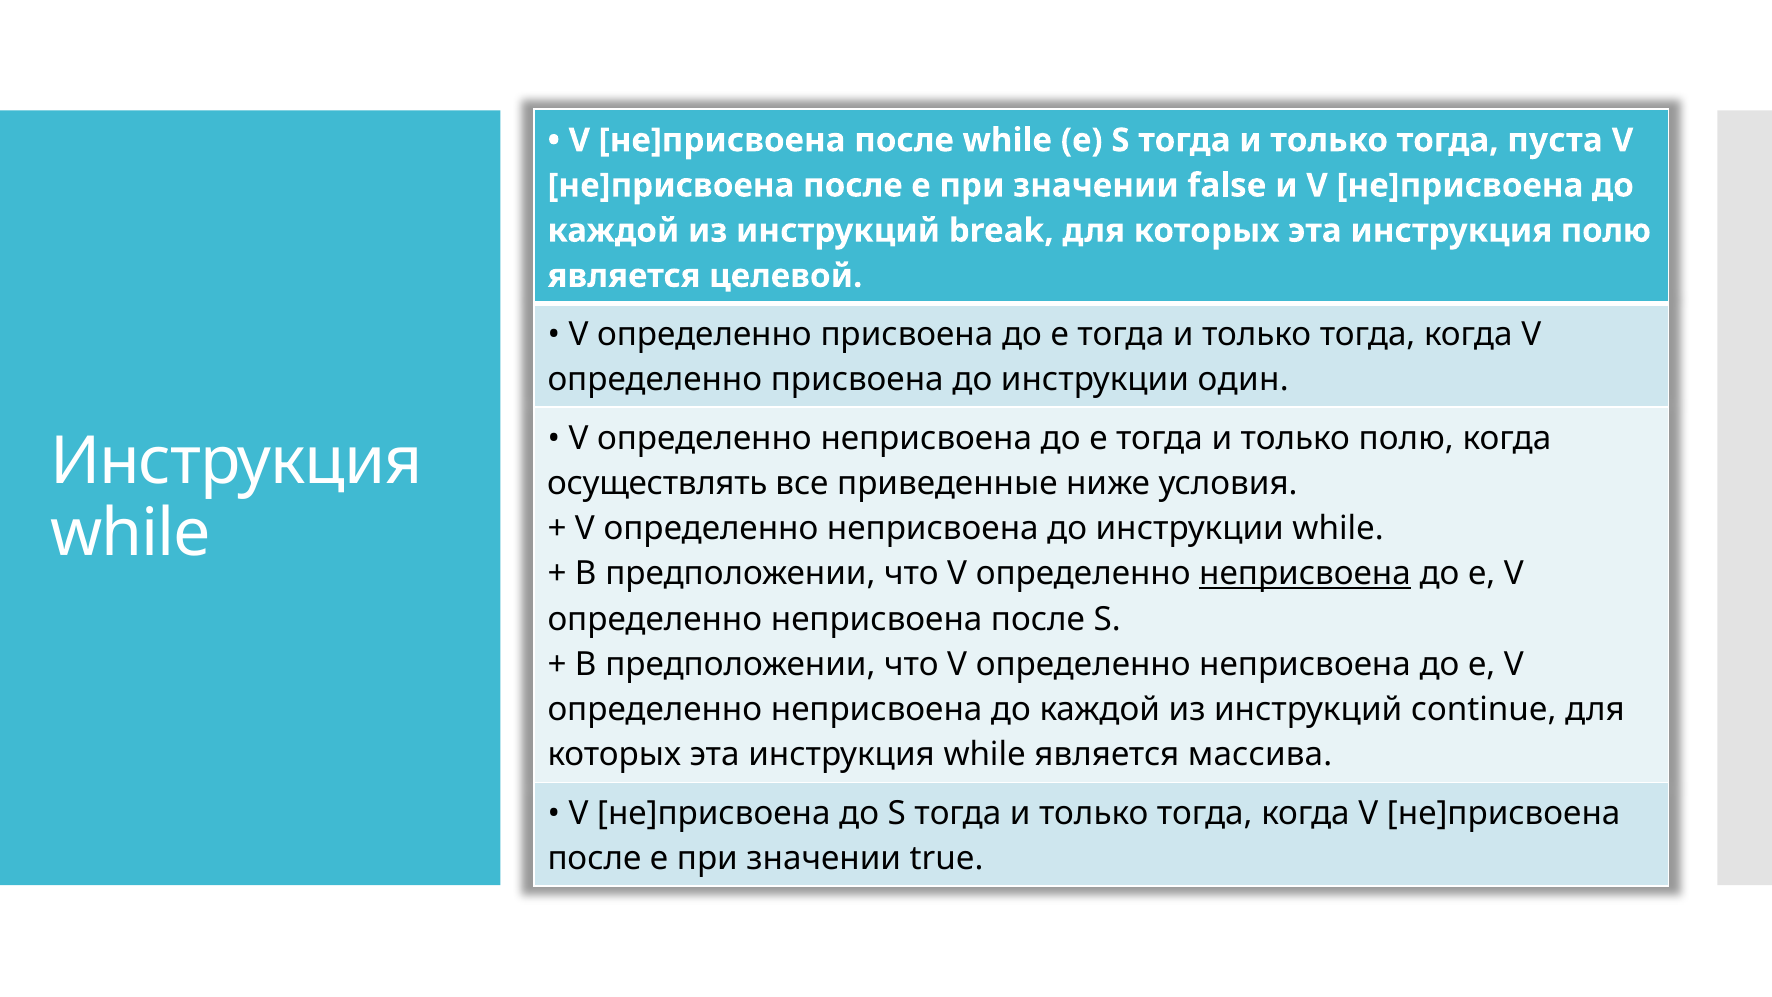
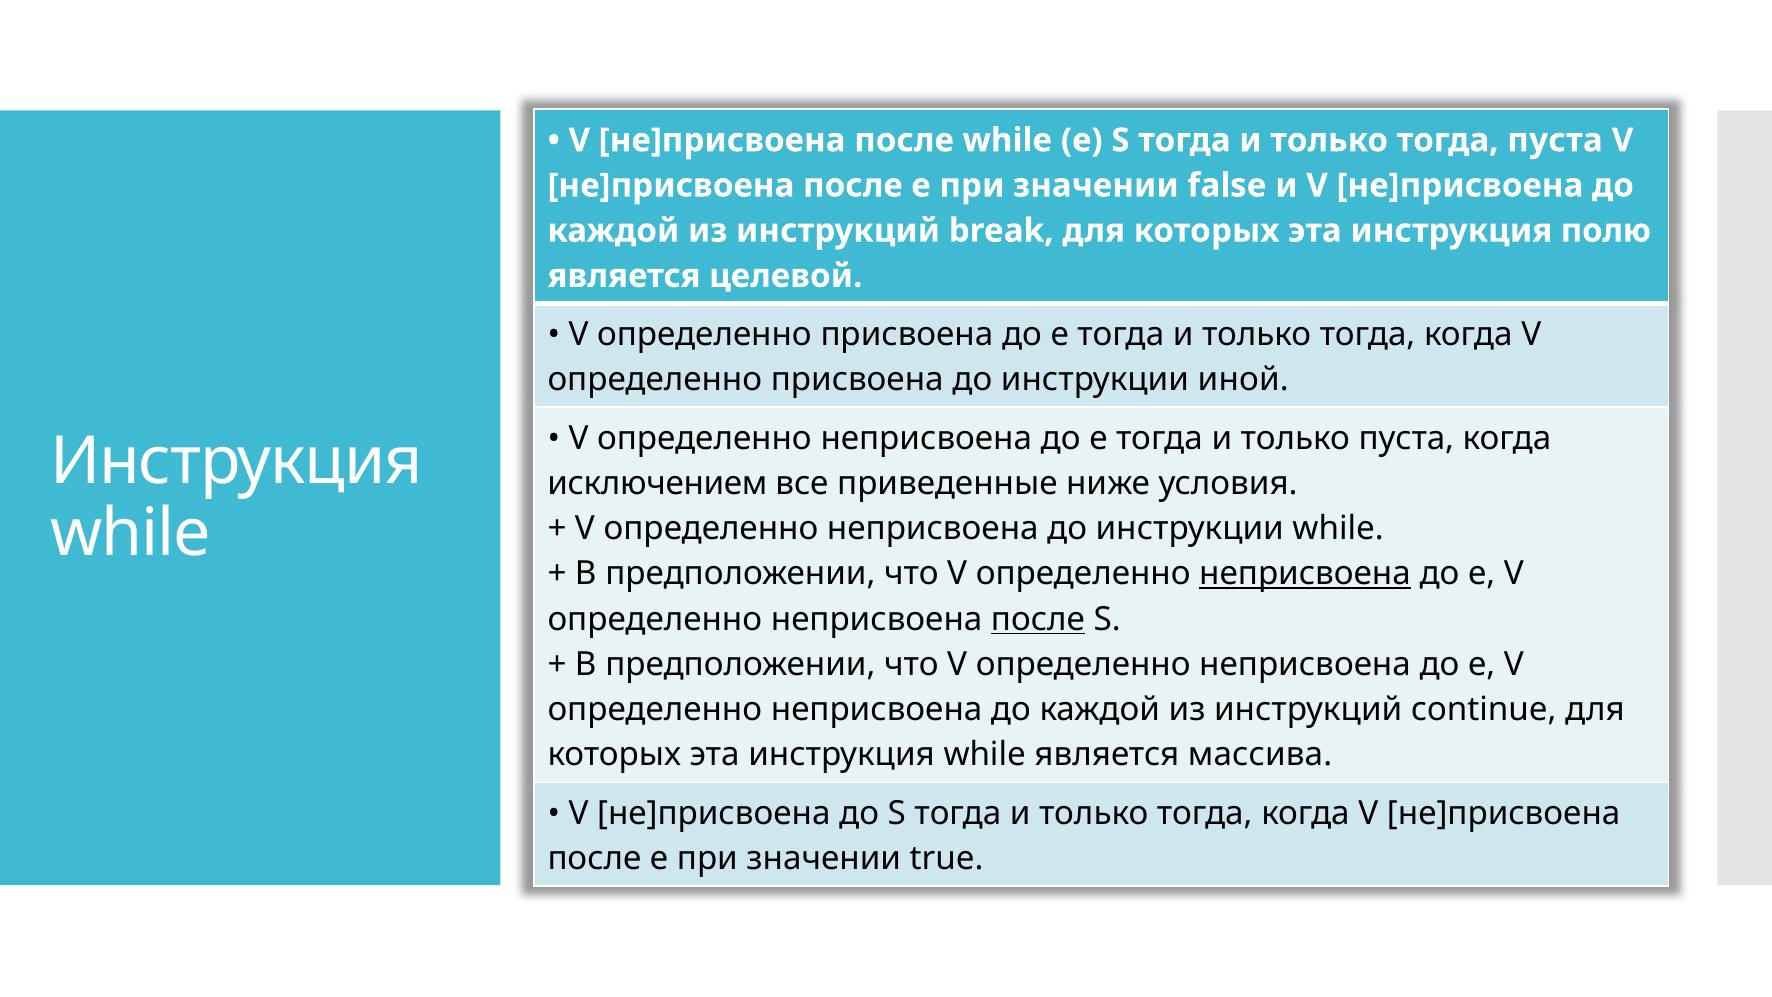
один: один -> иной
только полю: полю -> пуста
осуществлять: осуществлять -> исключением
после at (1038, 619) underline: none -> present
